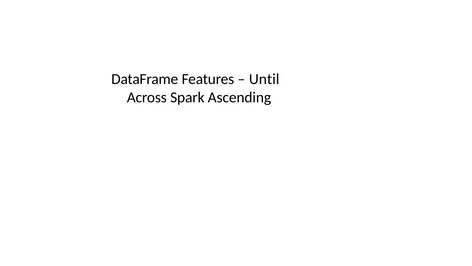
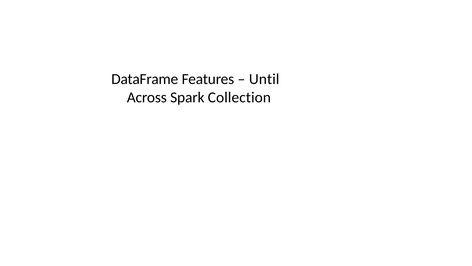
Ascending: Ascending -> Collection
